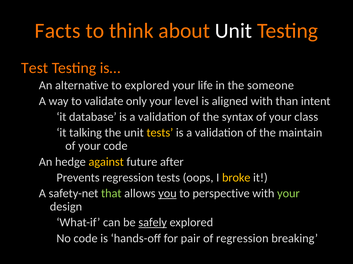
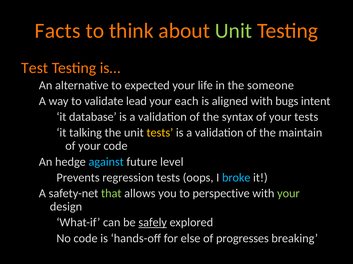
Unit at (234, 31) colour: white -> light green
to explored: explored -> expected
only: only -> lead
level: level -> each
than: than -> bugs
your class: class -> tests
against colour: yellow -> light blue
after: after -> level
broke colour: yellow -> light blue
you underline: present -> none
pair: pair -> else
of regression: regression -> progresses
